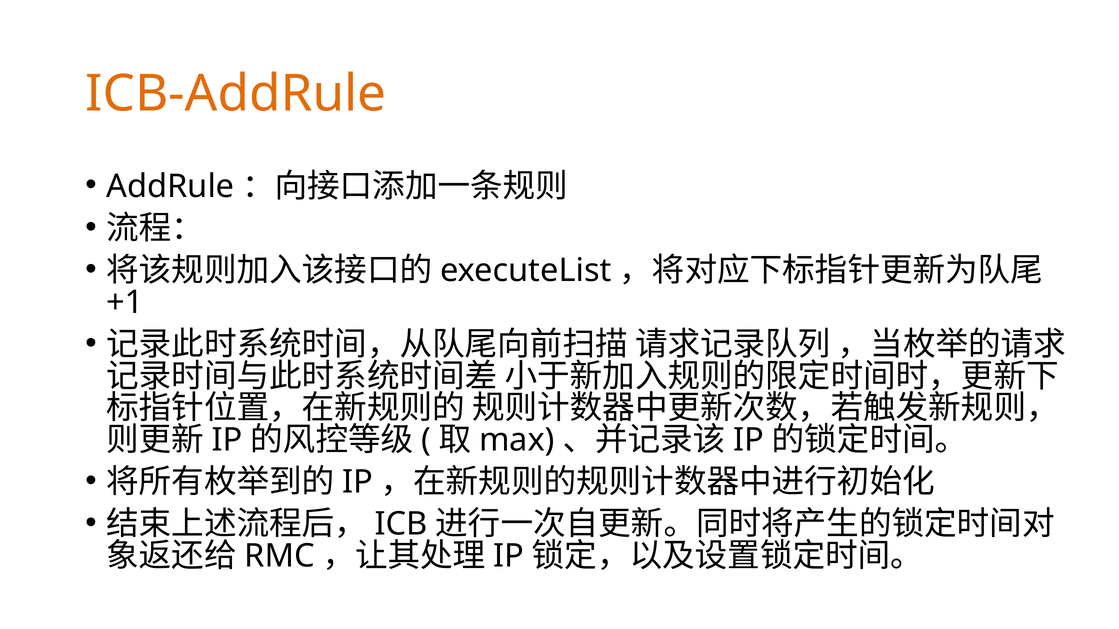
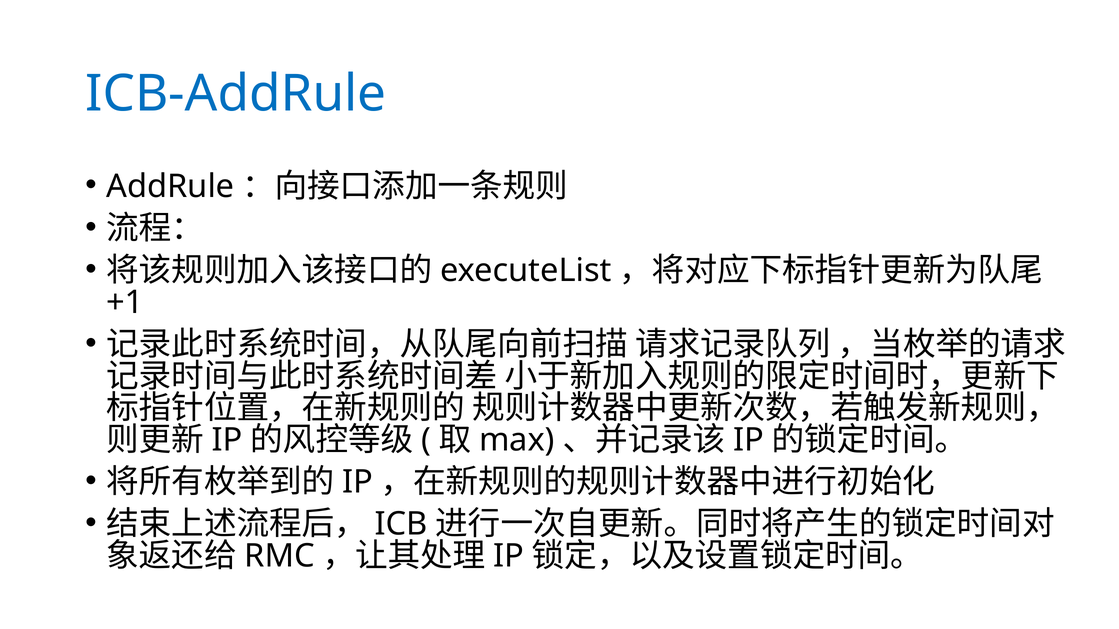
ICB-AddRule colour: orange -> blue
